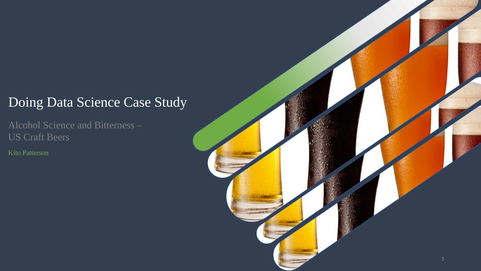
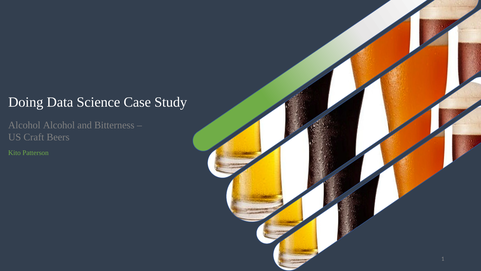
Alcohol Science: Science -> Alcohol
